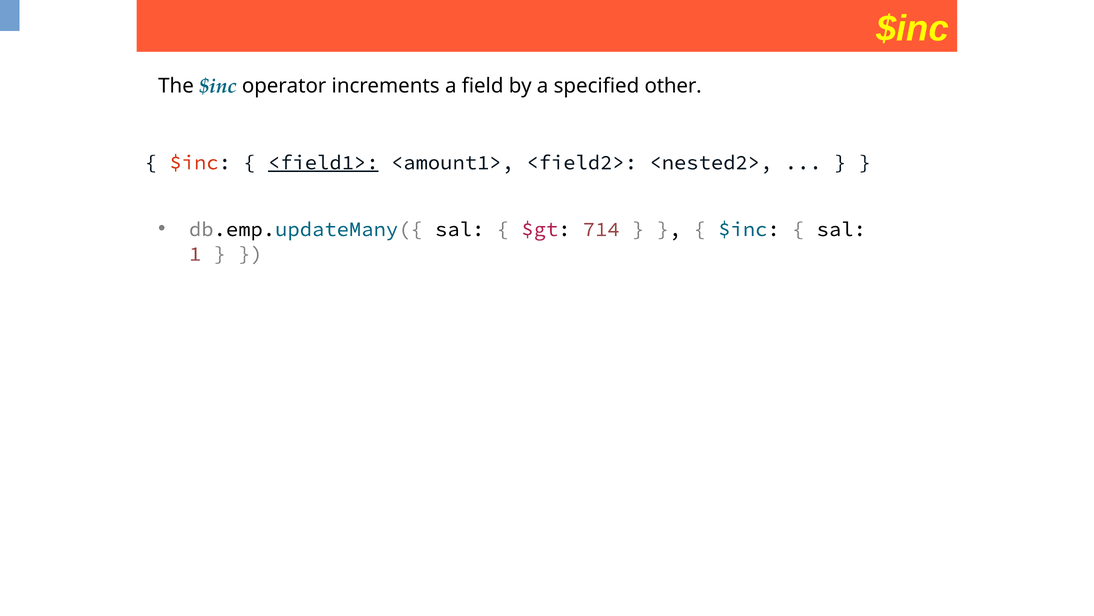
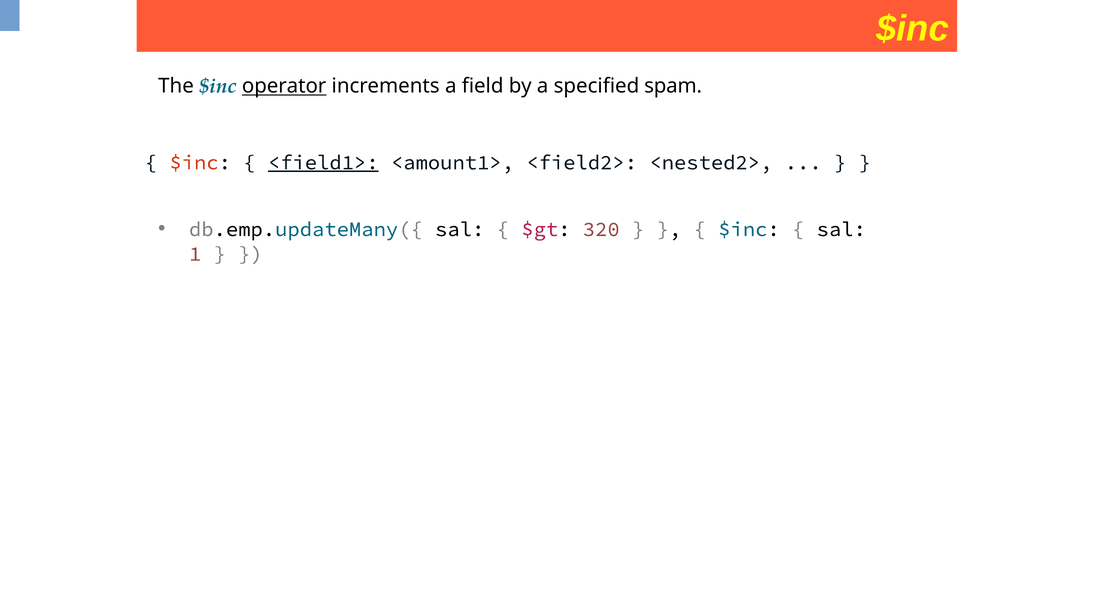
operator underline: none -> present
other: other -> spam
714: 714 -> 320
